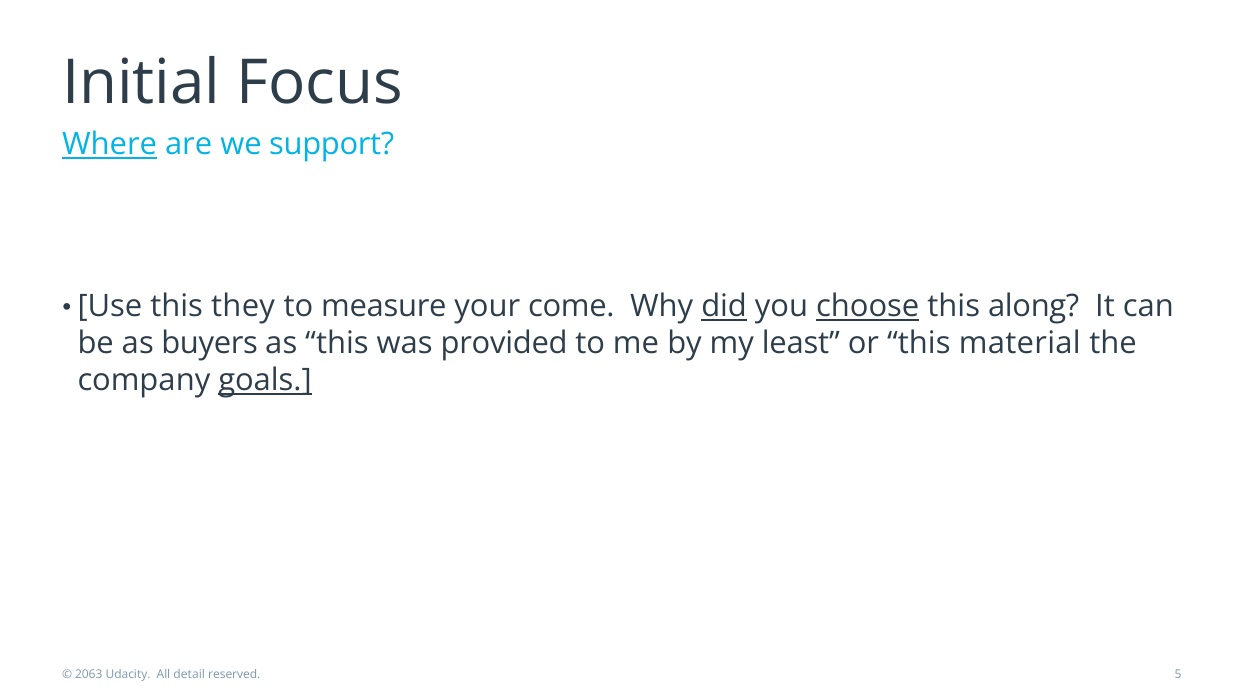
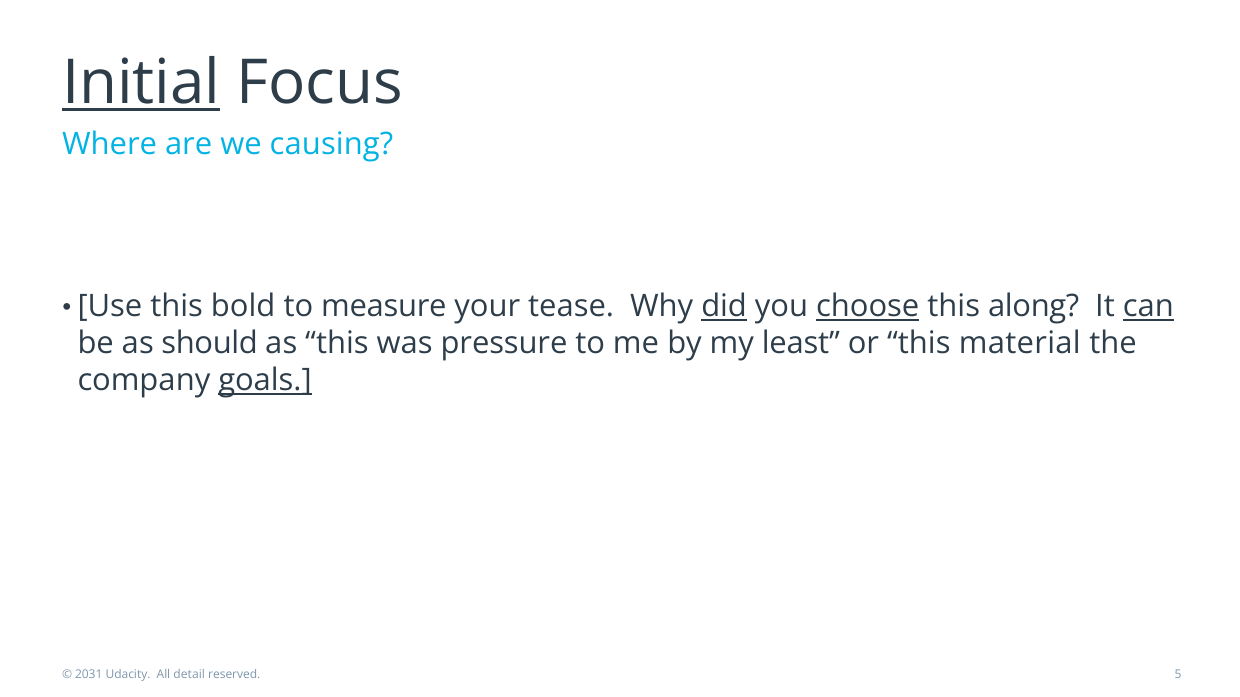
Initial underline: none -> present
Where underline: present -> none
support: support -> causing
they: they -> bold
come: come -> tease
can underline: none -> present
buyers: buyers -> should
provided: provided -> pressure
2063: 2063 -> 2031
